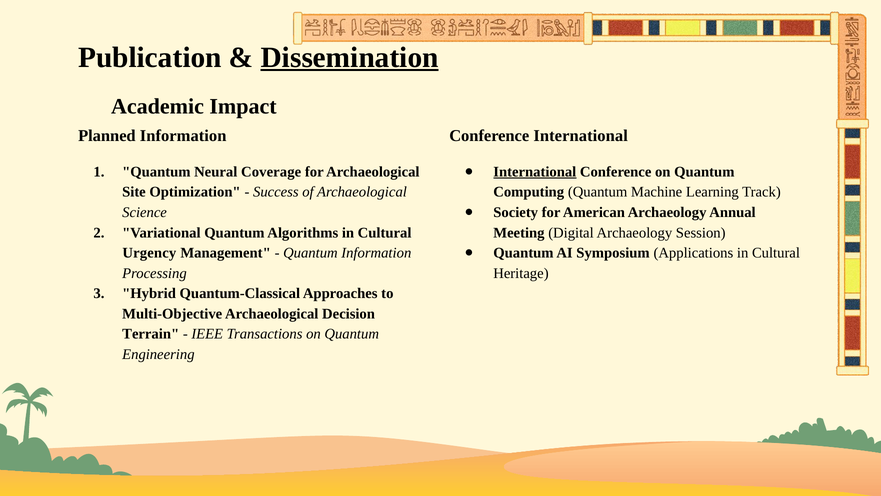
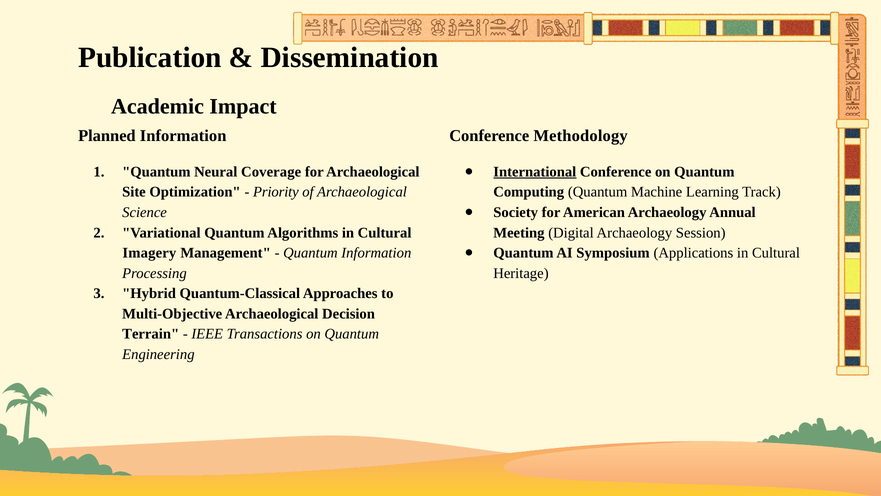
Dissemination underline: present -> none
Conference International: International -> Methodology
Success: Success -> Priority
Urgency: Urgency -> Imagery
